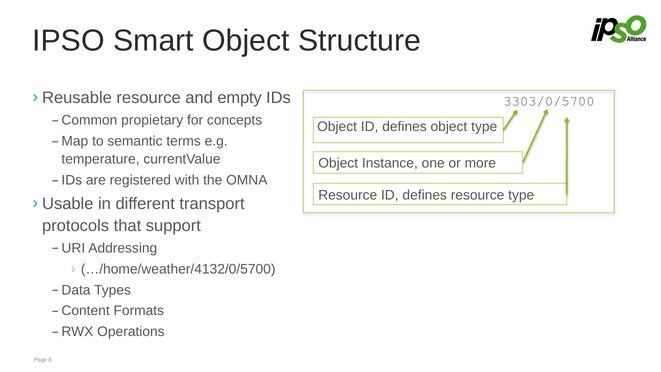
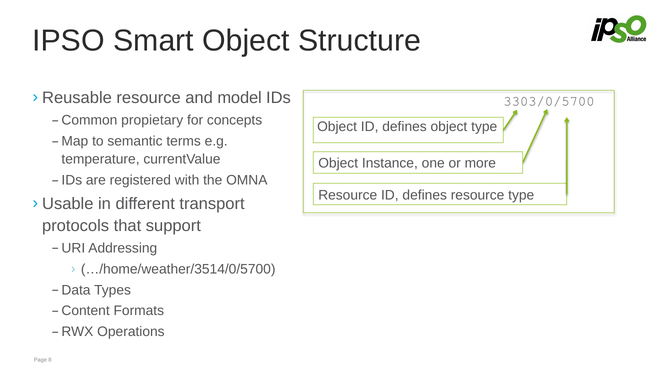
empty: empty -> model
…/home/weather/4132/0/5700: …/home/weather/4132/0/5700 -> …/home/weather/3514/0/5700
